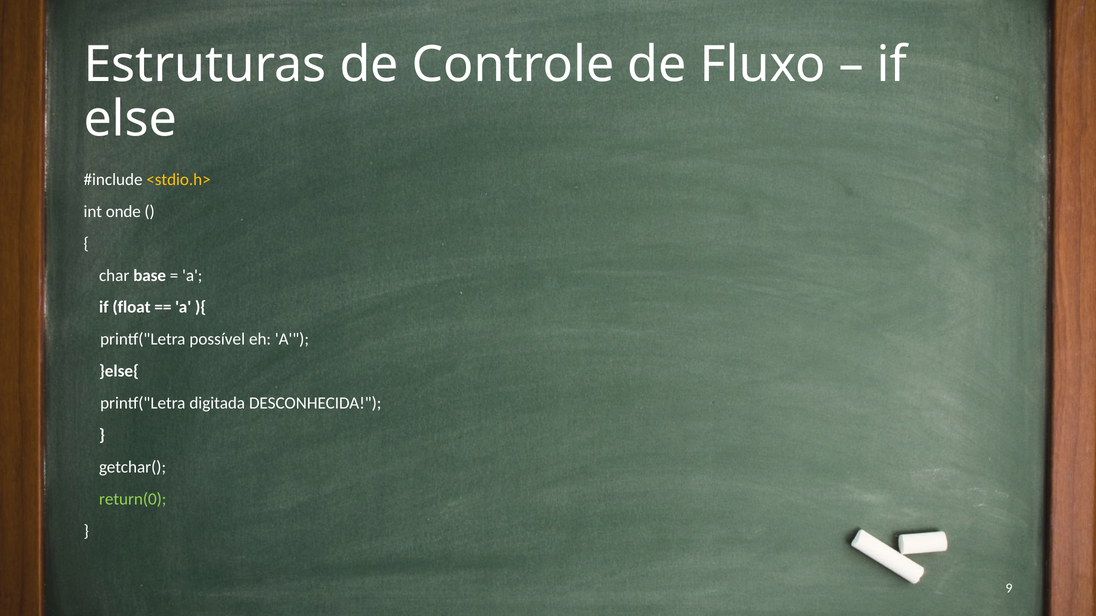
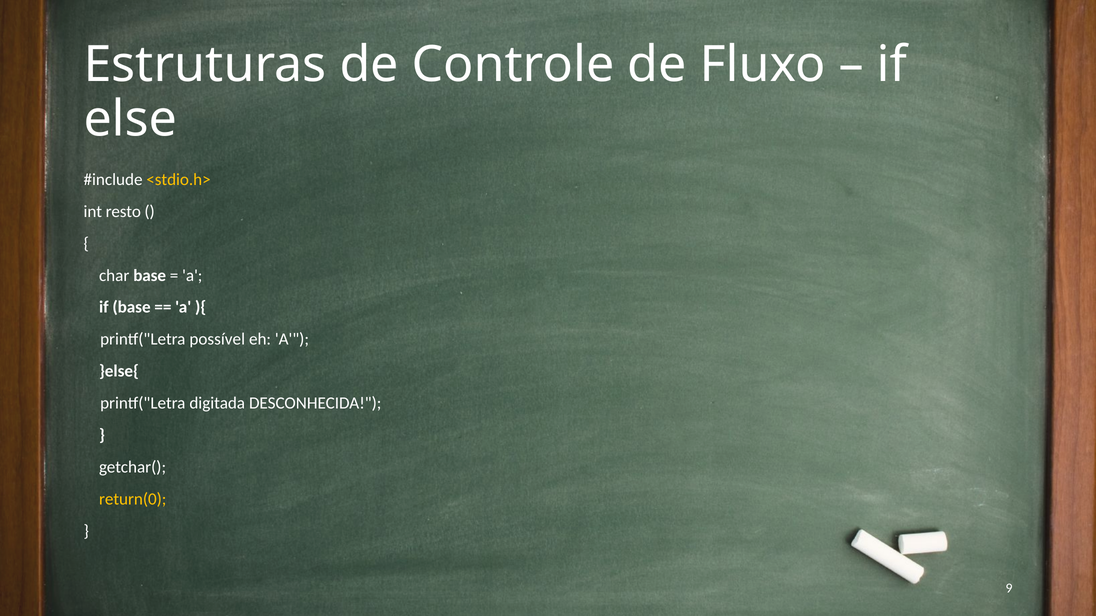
onde: onde -> resto
if float: float -> base
return(0 colour: light green -> yellow
